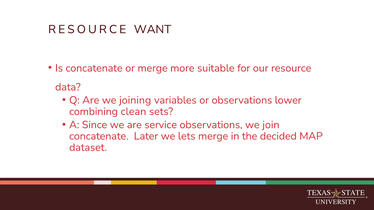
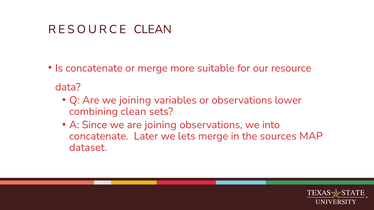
RESOURCE WANT: WANT -> CLEAN
are service: service -> joining
join: join -> into
decided: decided -> sources
